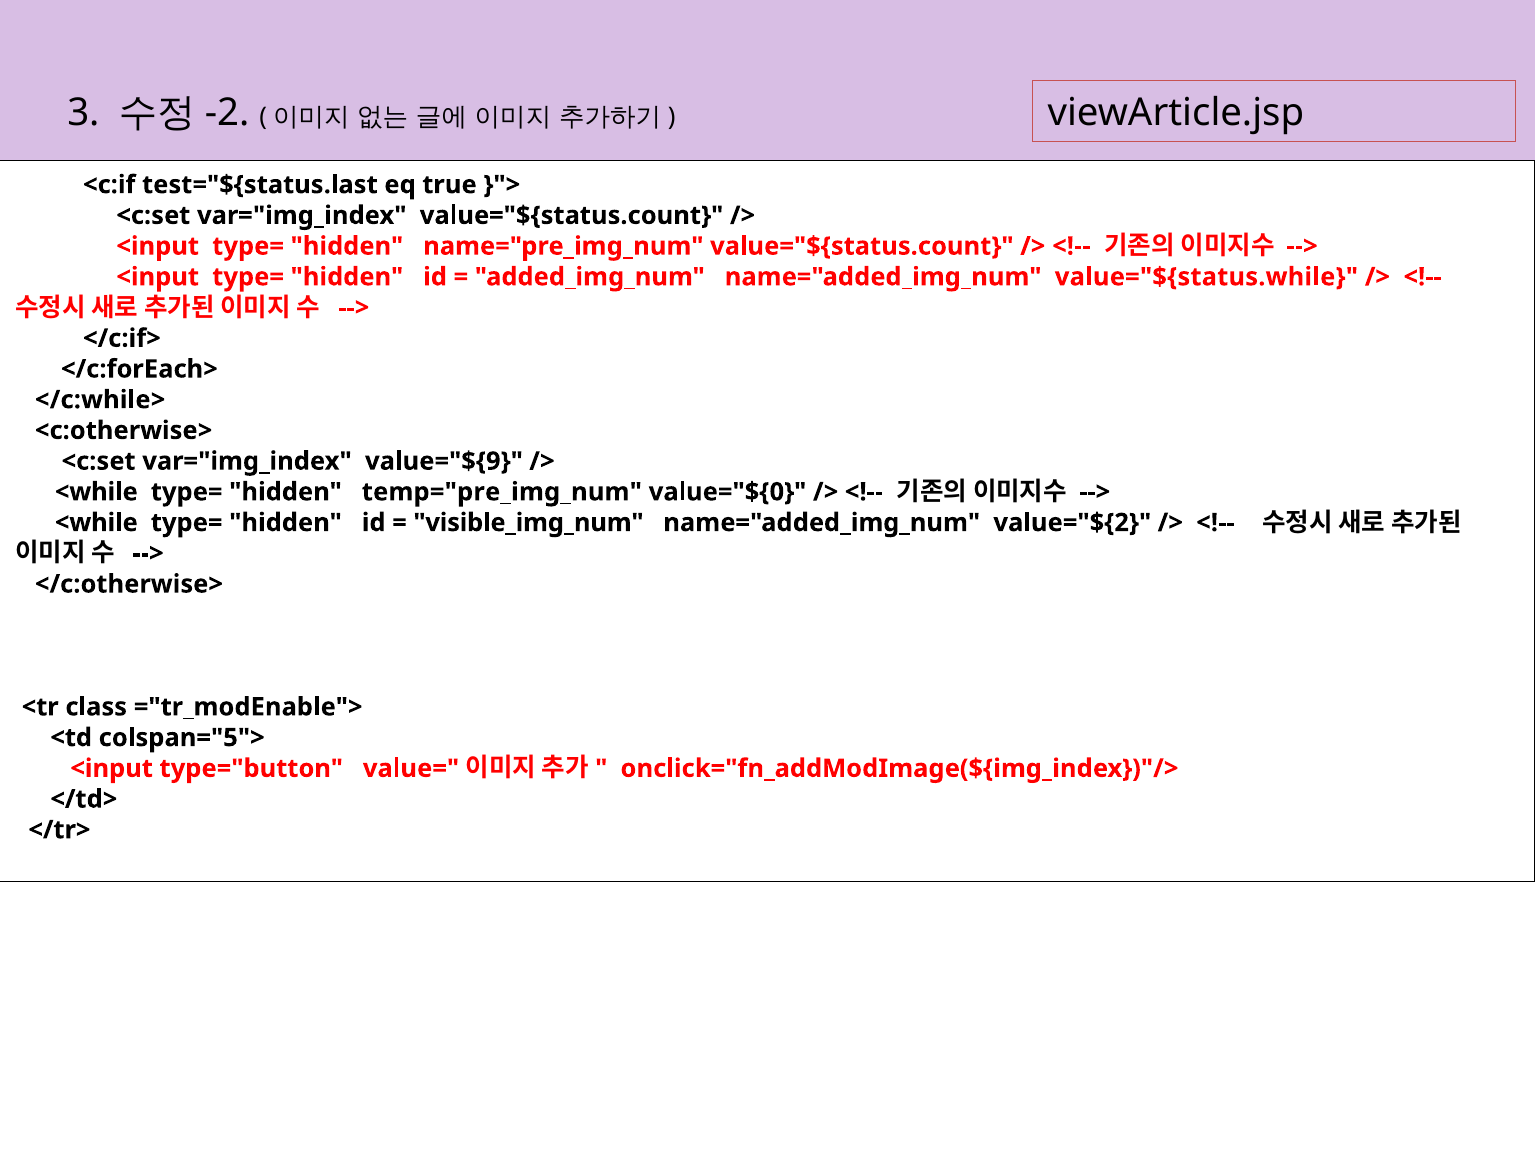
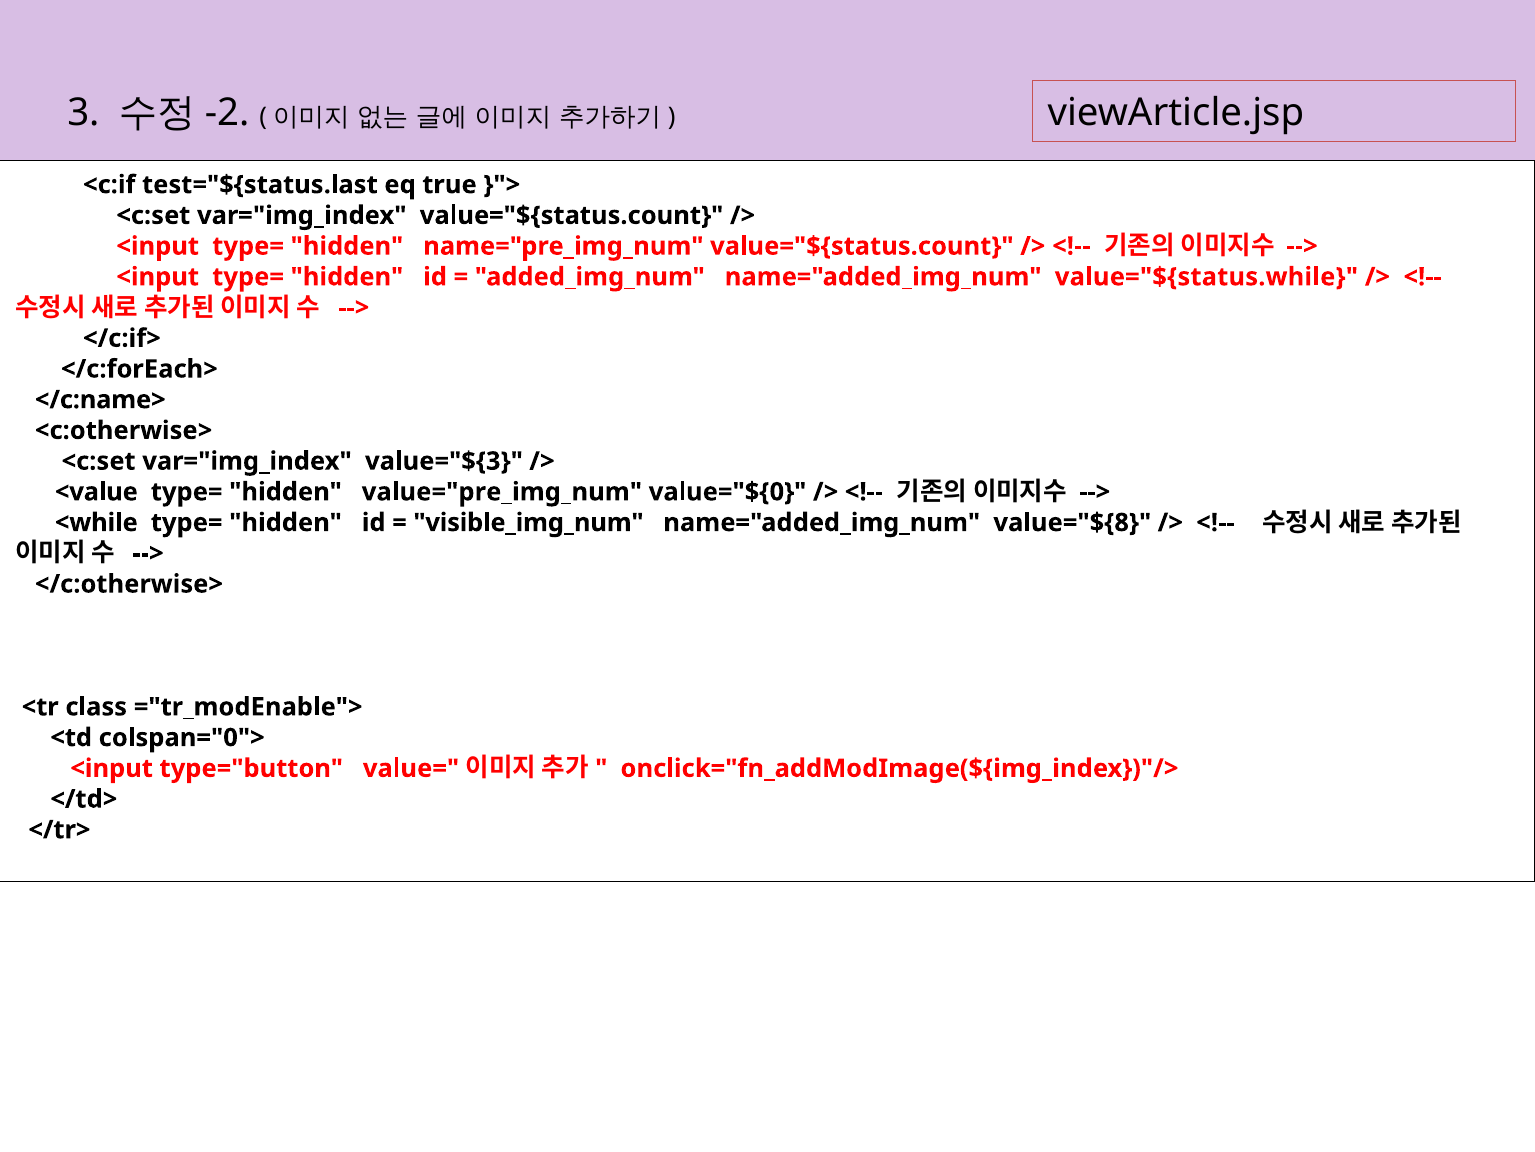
</c:while>: </c:while> -> </c:name>
value="${9: value="${9 -> value="${3
<while at (96, 492): <while -> <value
temp="pre_img_num: temp="pre_img_num -> value="pre_img_num
value="${2: value="${2 -> value="${8
colspan="5">: colspan="5"> -> colspan="0">
